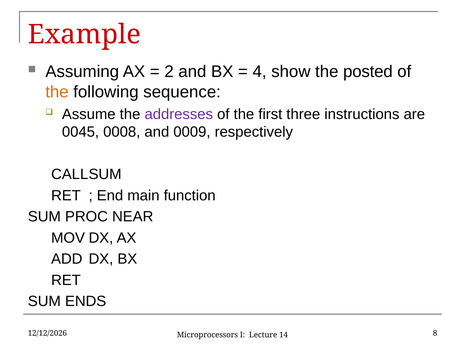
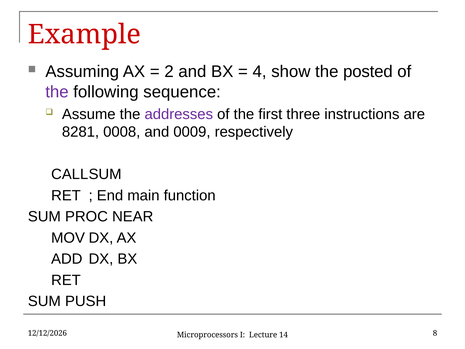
the at (57, 92) colour: orange -> purple
0045: 0045 -> 8281
ENDS: ENDS -> PUSH
